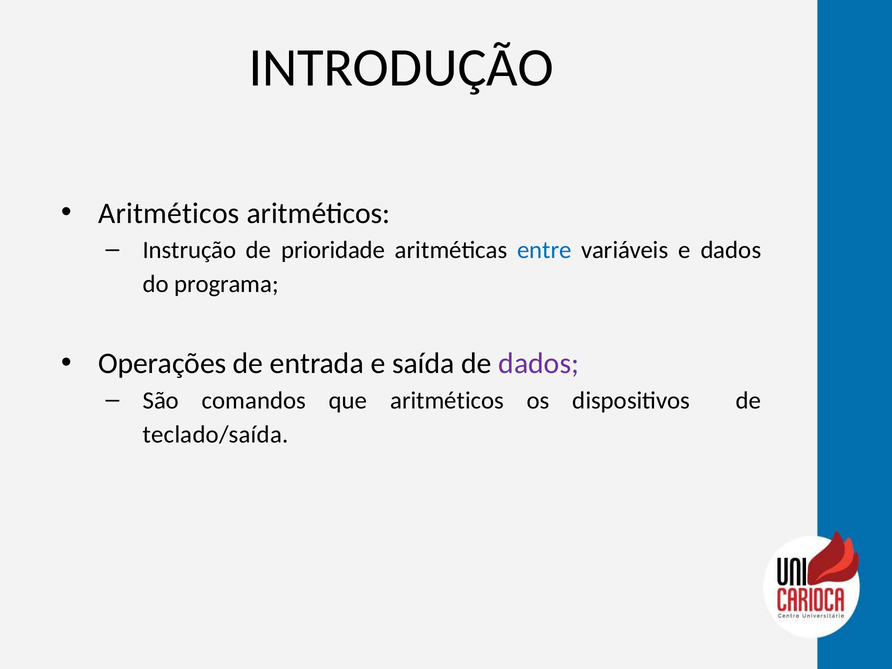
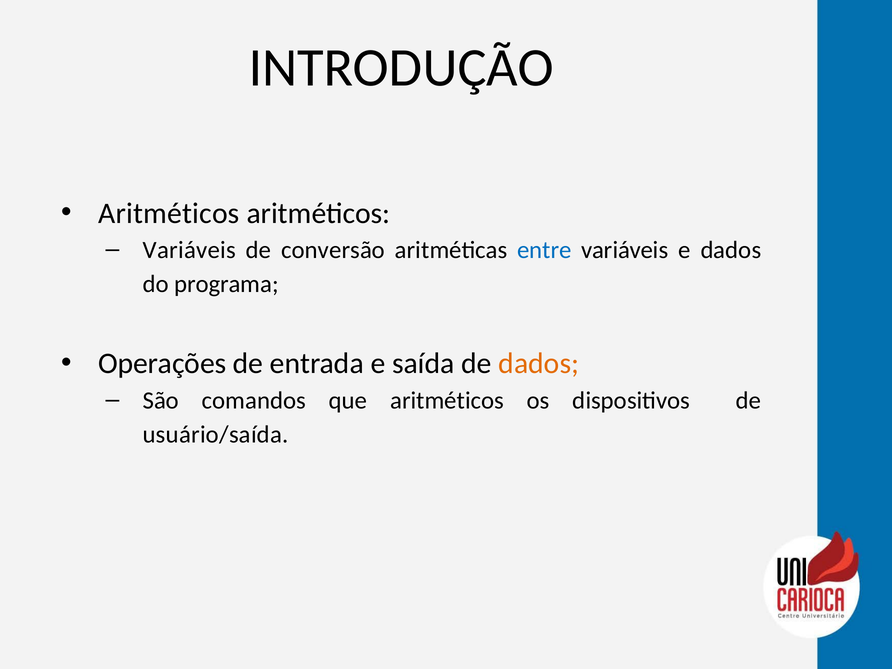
Instrução at (189, 250): Instrução -> Variáveis
prioridade: prioridade -> conversão
dados at (539, 364) colour: purple -> orange
teclado/saída: teclado/saída -> usuário/saída
